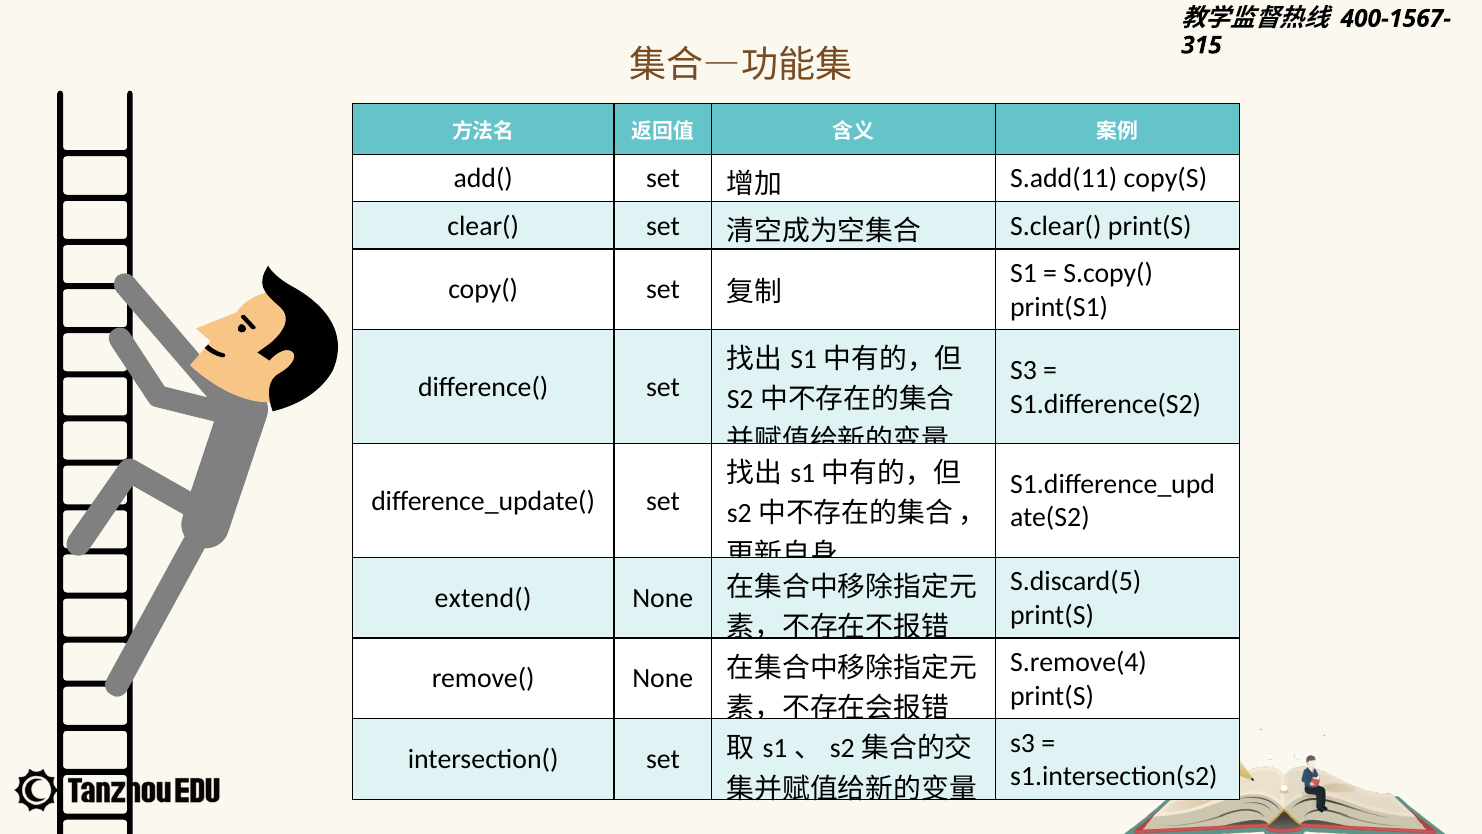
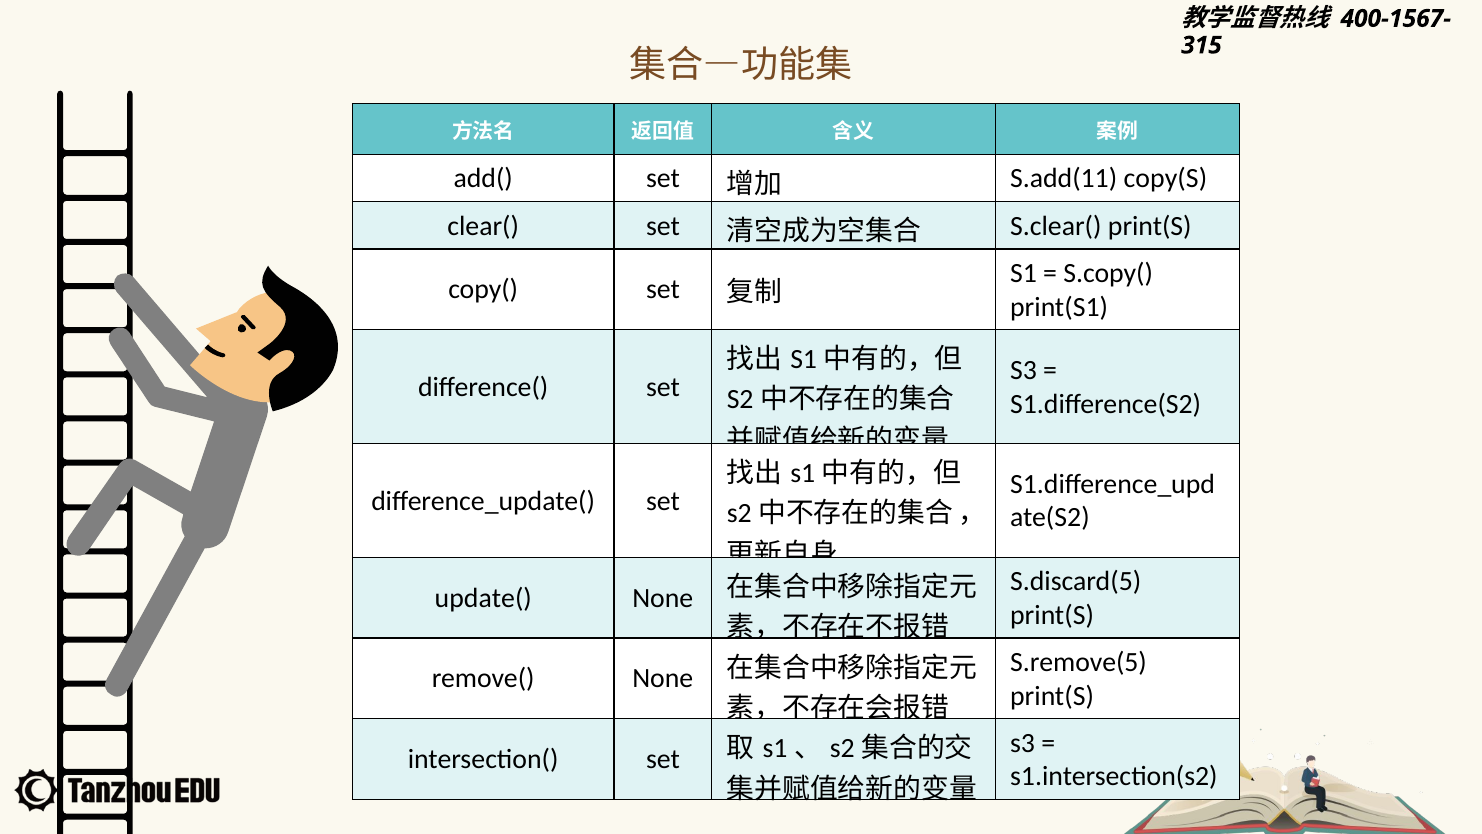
extend(: extend( -> update(
S.remove(4: S.remove(4 -> S.remove(5
